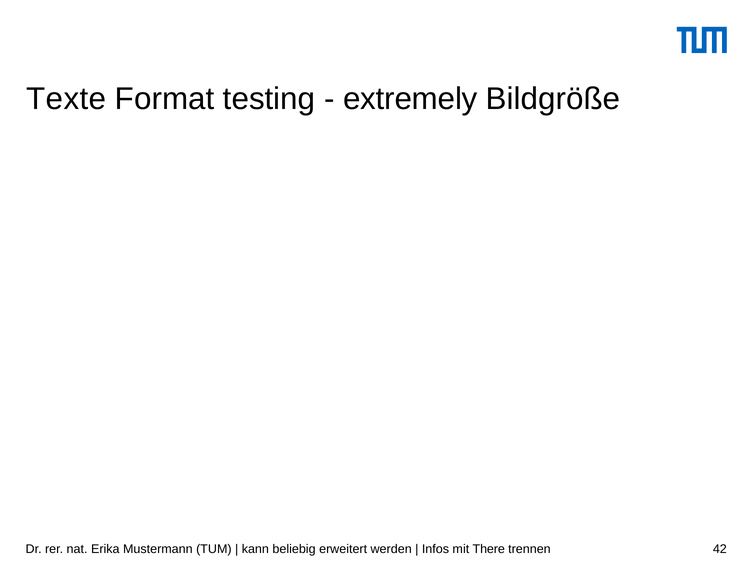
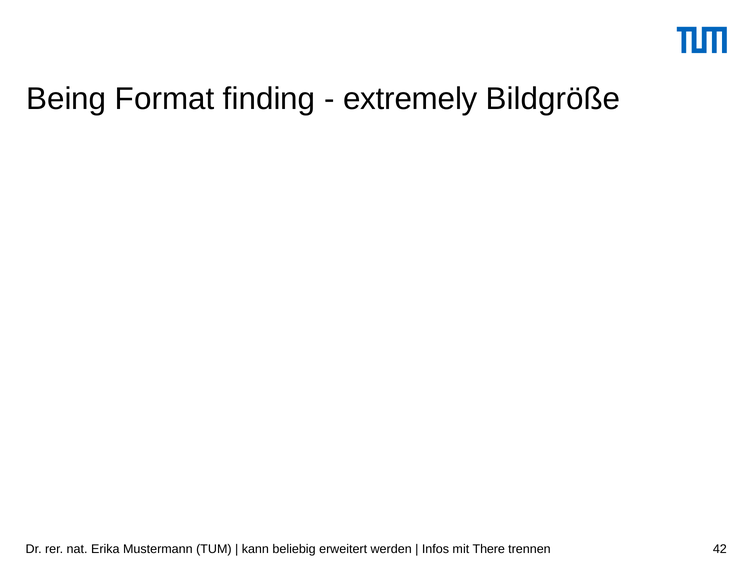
Texte: Texte -> Being
testing: testing -> finding
